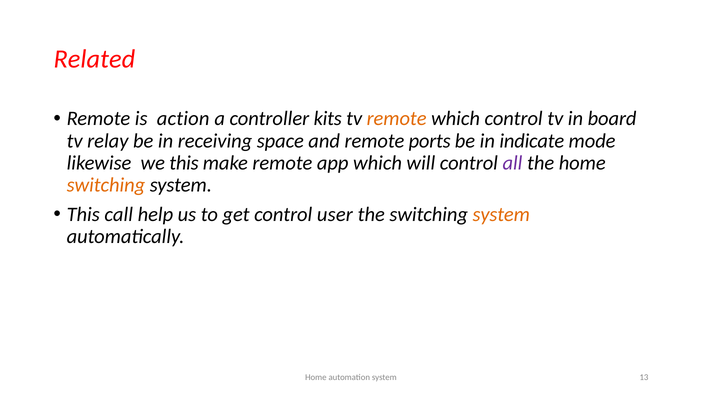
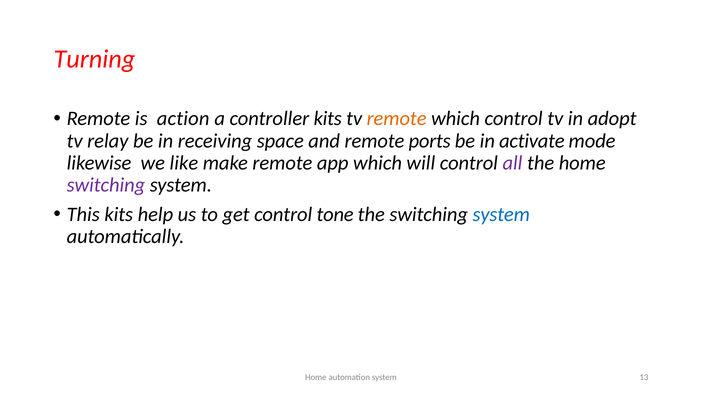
Related: Related -> Turning
board: board -> adopt
indicate: indicate -> activate
we this: this -> like
switching at (106, 185) colour: orange -> purple
This call: call -> kits
user: user -> tone
system at (501, 214) colour: orange -> blue
